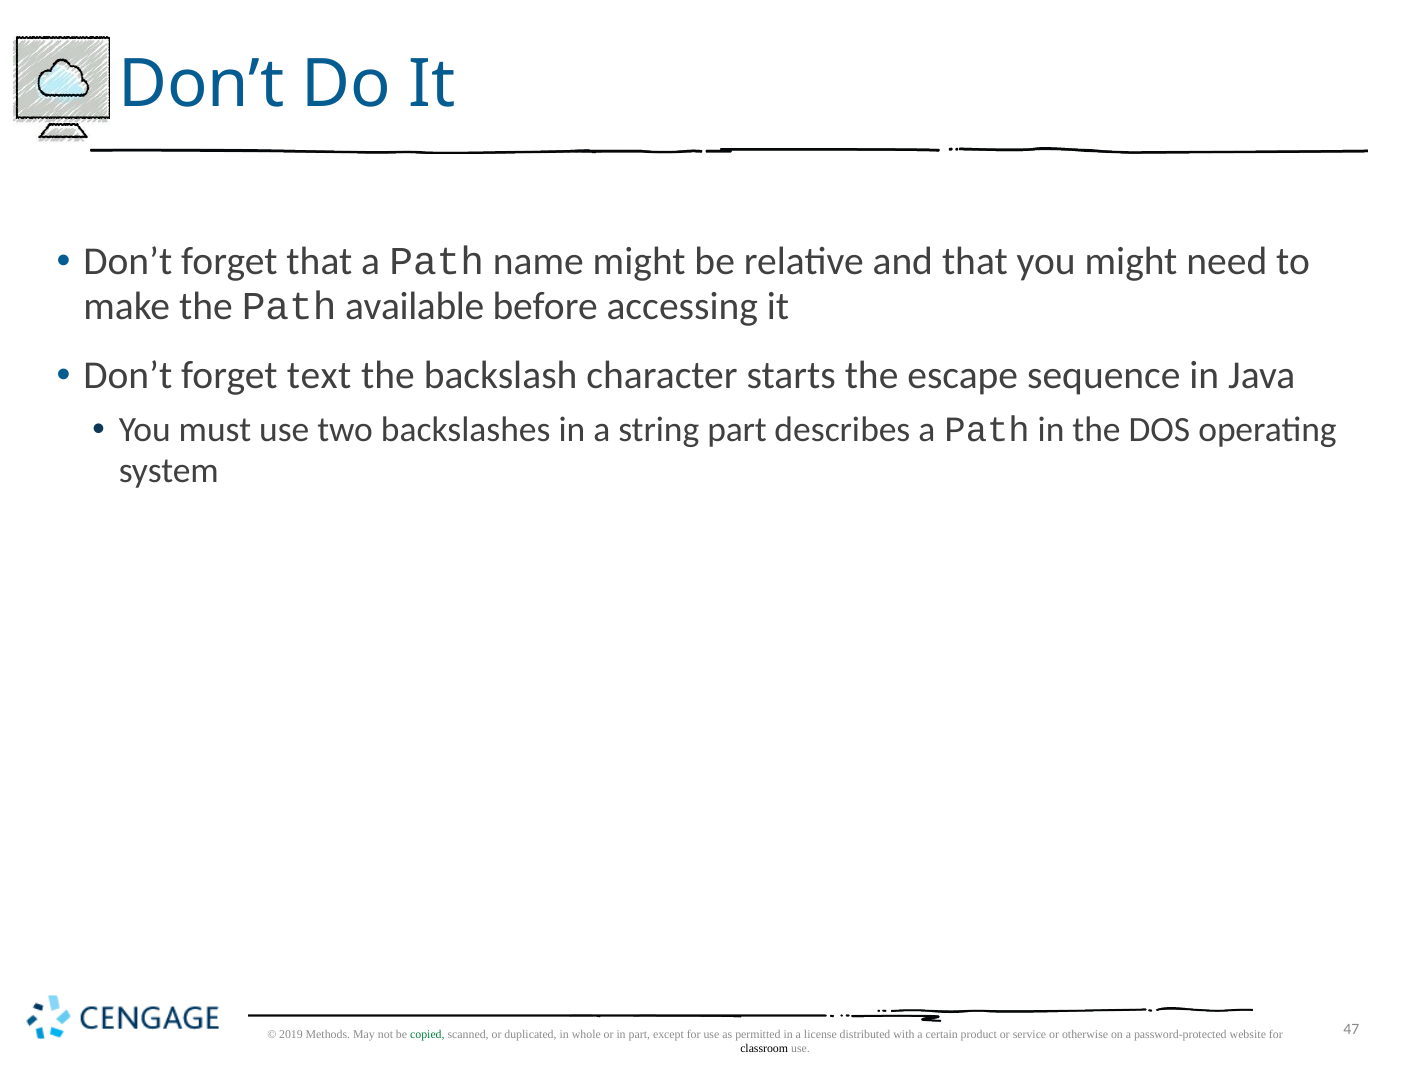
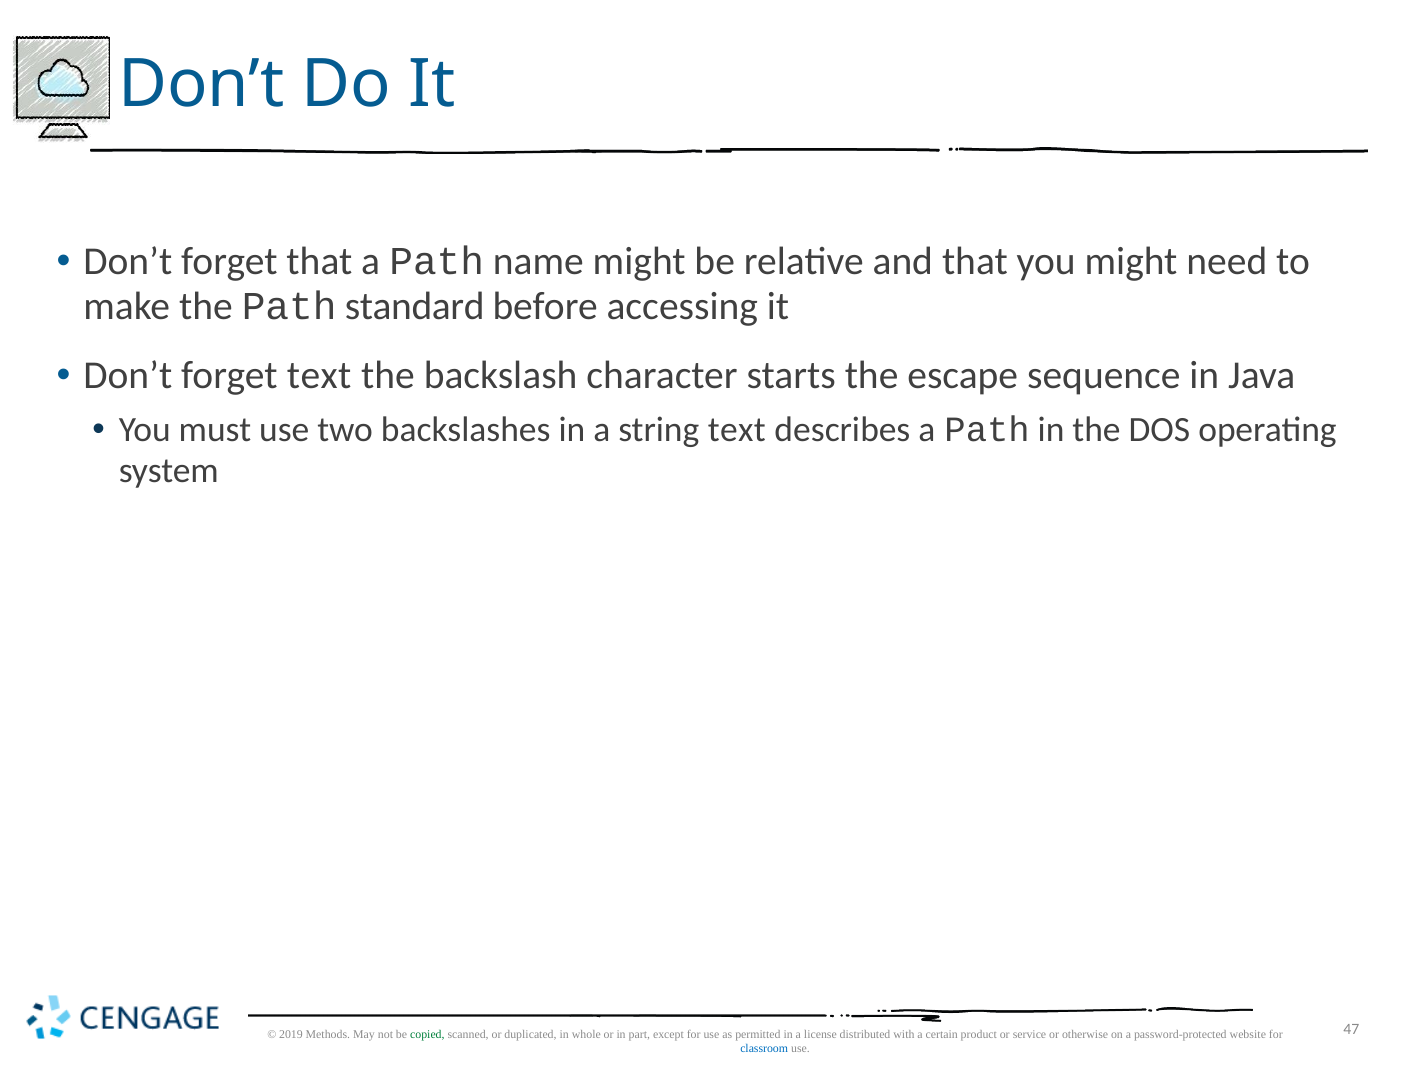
available: available -> standard
string part: part -> text
classroom colour: black -> blue
